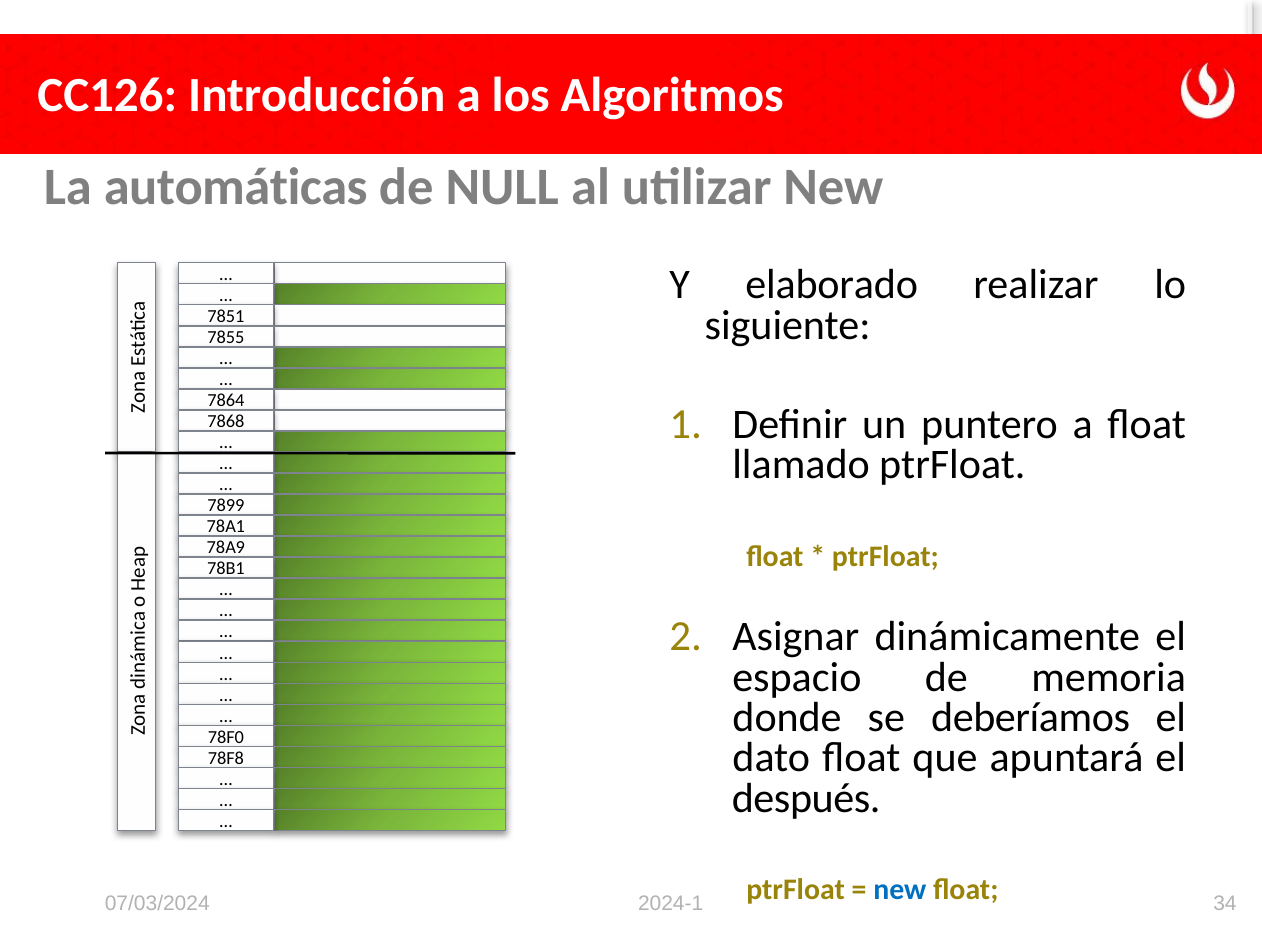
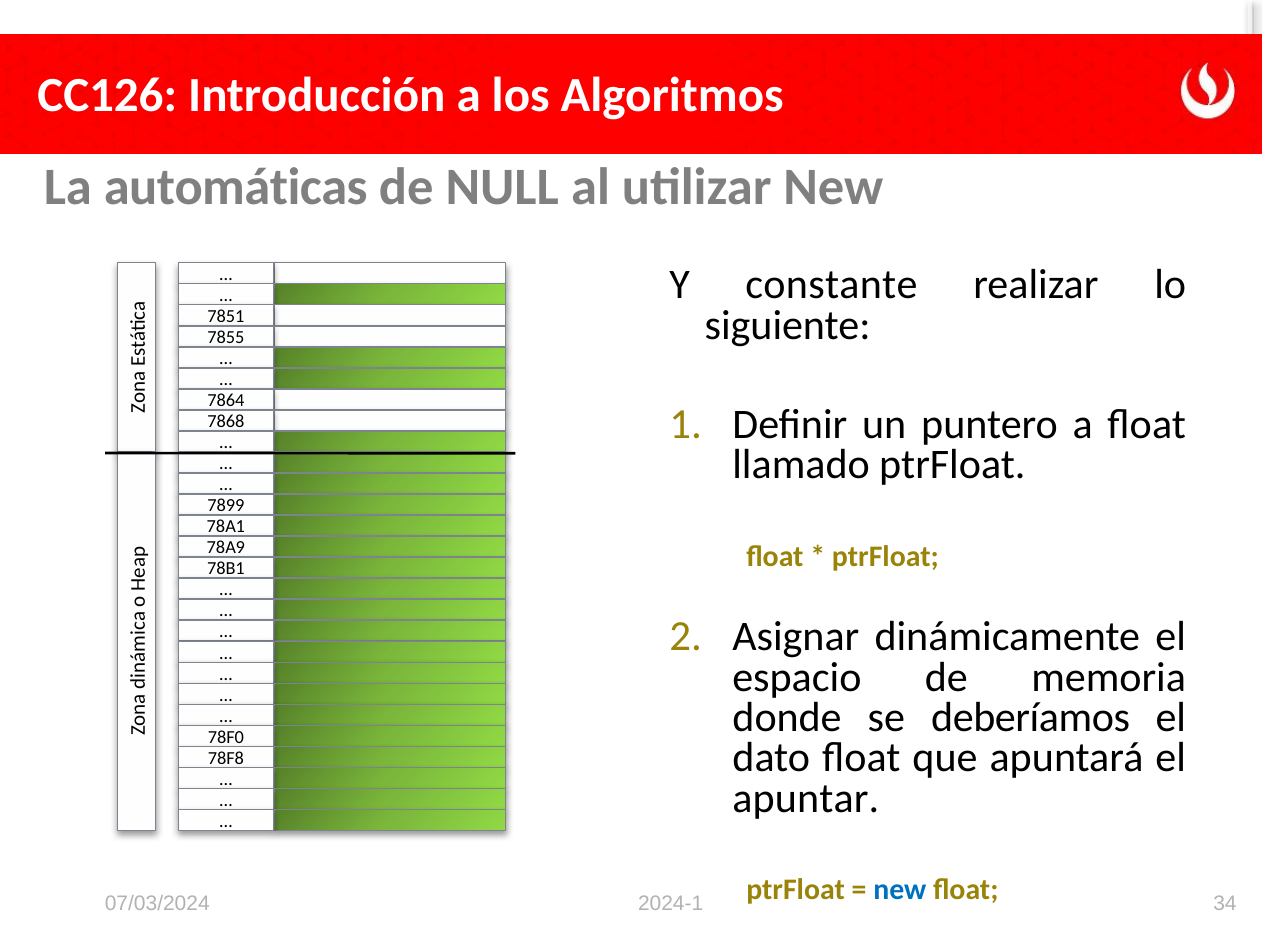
elaborado: elaborado -> constante
después: después -> apuntar
